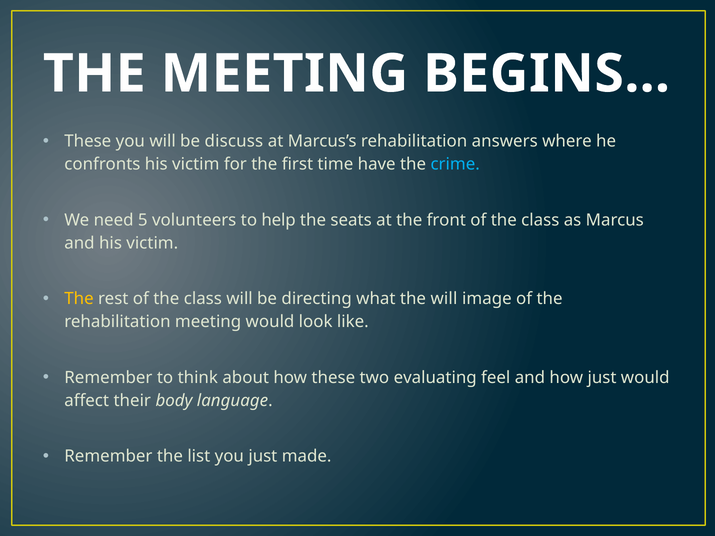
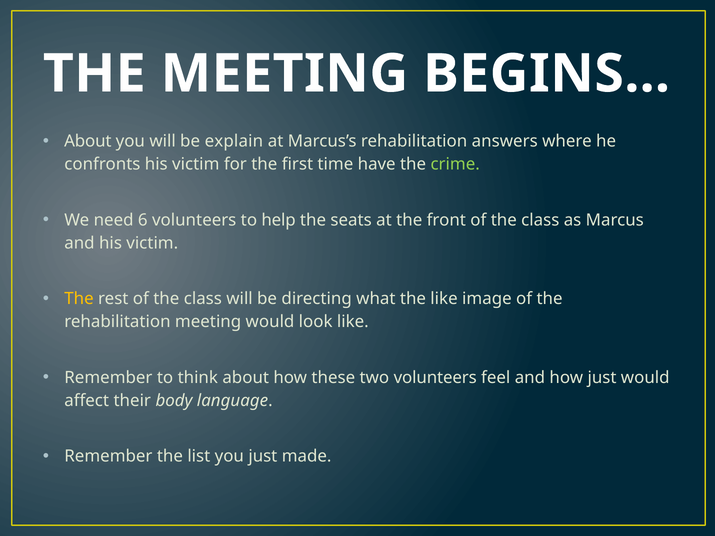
These at (88, 141): These -> About
discuss: discuss -> explain
crime colour: light blue -> light green
5: 5 -> 6
the will: will -> like
two evaluating: evaluating -> volunteers
